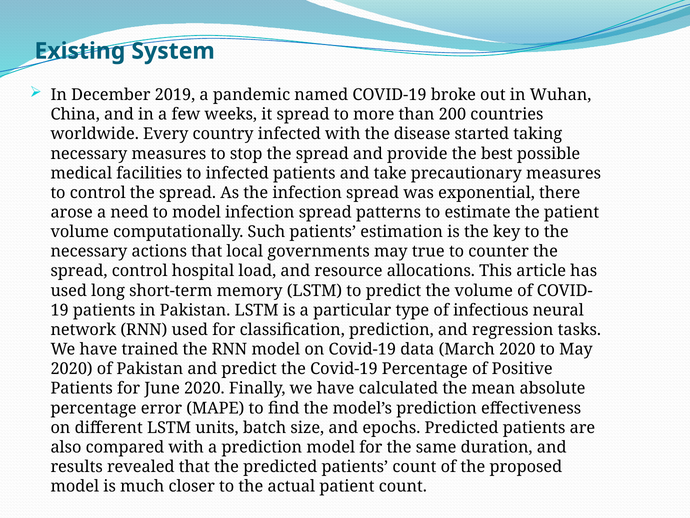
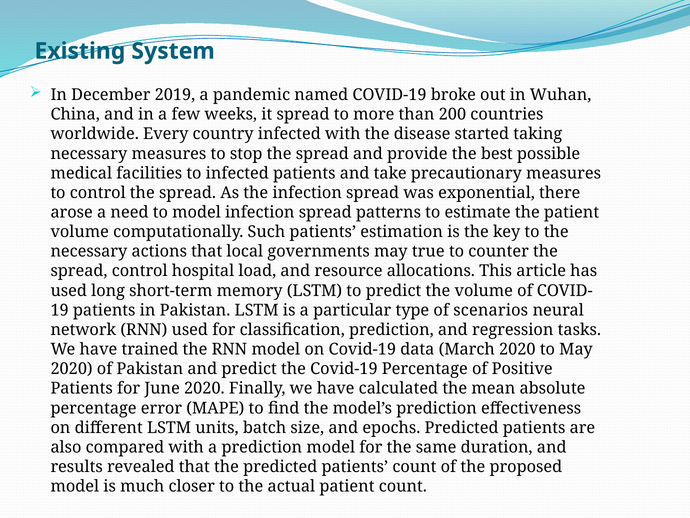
infectious: infectious -> scenarios
